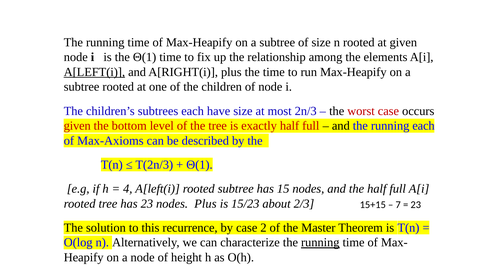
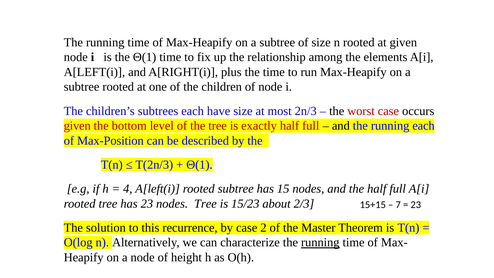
A[LEFT(i at (94, 72) underline: present -> none
Max-Axioms: Max-Axioms -> Max-Position
nodes Plus: Plus -> Tree
